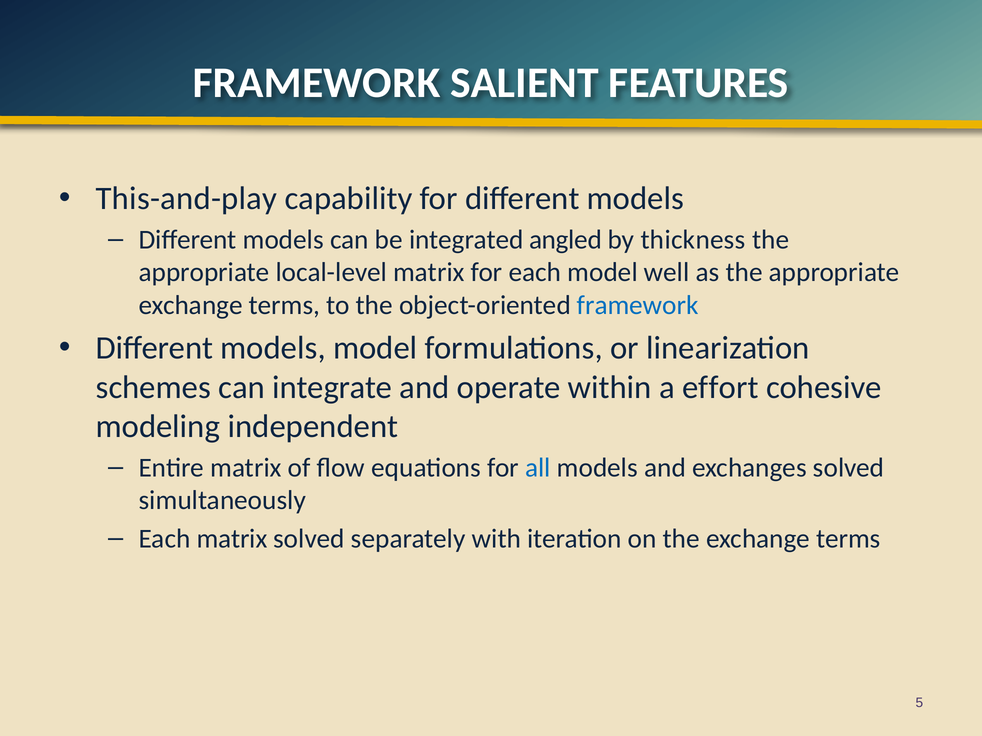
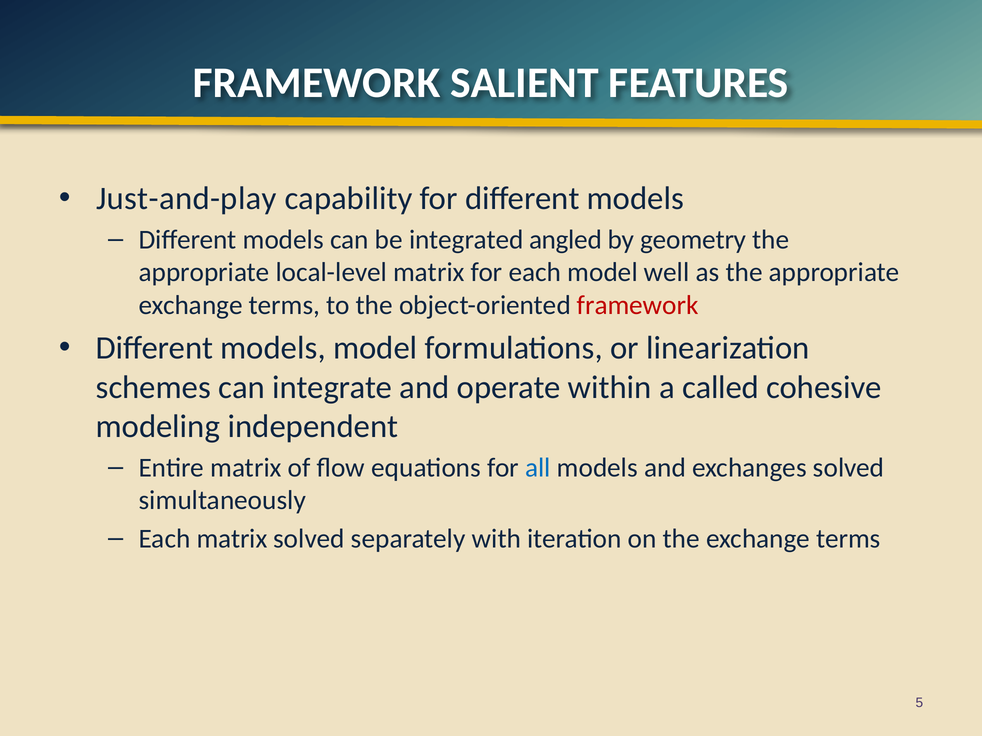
This-and-play: This-and-play -> Just-and-play
thickness: thickness -> geometry
framework at (638, 305) colour: blue -> red
effort: effort -> called
